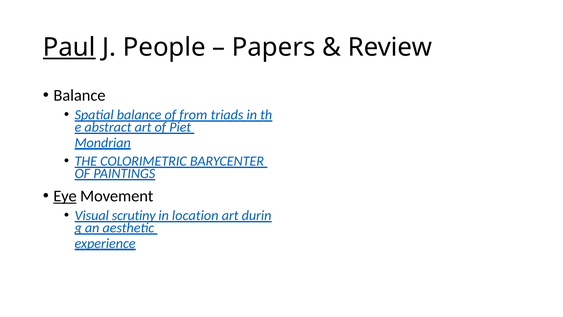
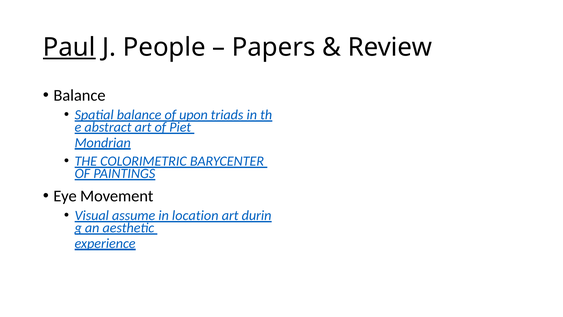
from: from -> upon
Eye underline: present -> none
scrutiny: scrutiny -> assume
